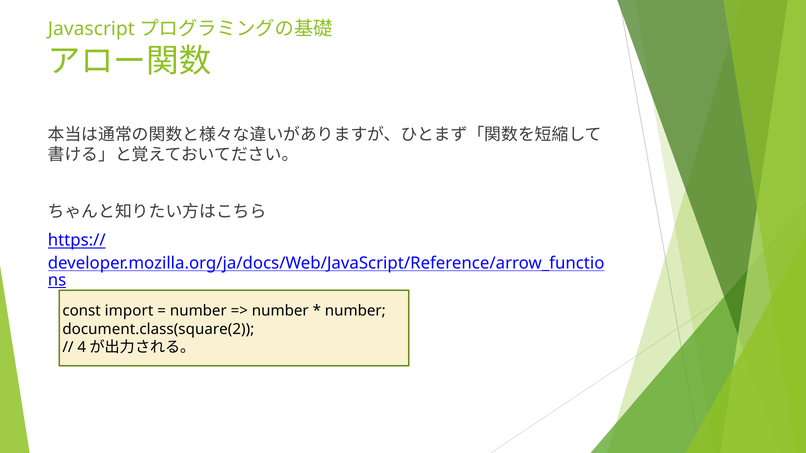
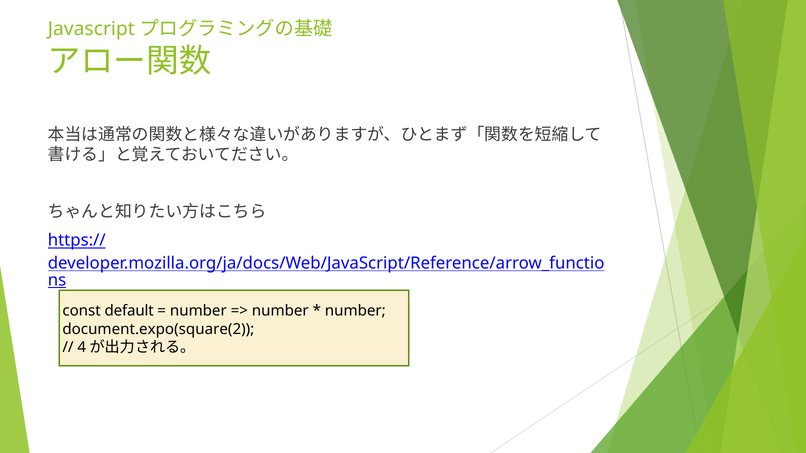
import: import -> default
document.class(square(2: document.class(square(2 -> document.expo(square(2
